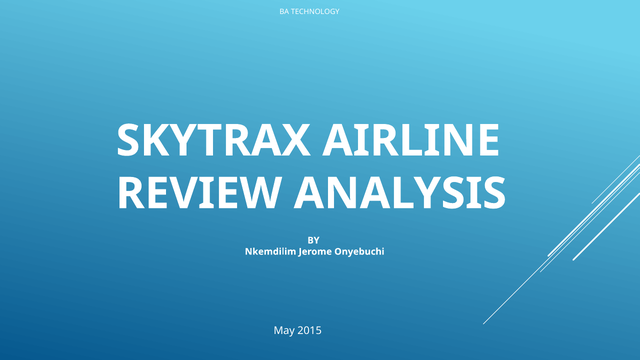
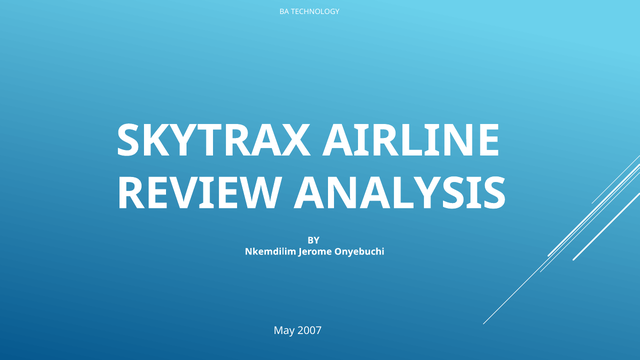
2015: 2015 -> 2007
